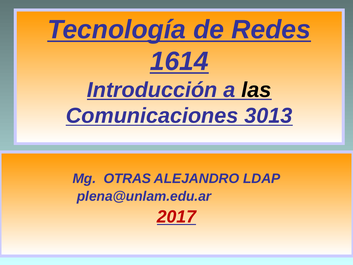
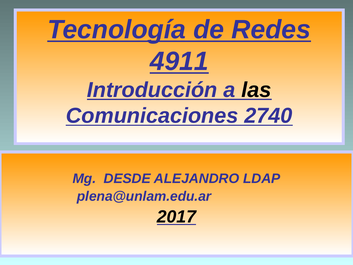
1614: 1614 -> 4911
3013: 3013 -> 2740
OTRAS: OTRAS -> DESDE
2017 colour: red -> black
